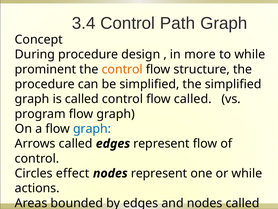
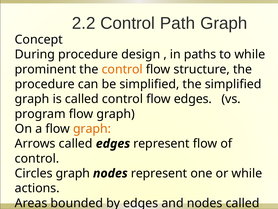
3.4: 3.4 -> 2.2
more: more -> paths
flow called: called -> edges
graph at (92, 128) colour: blue -> orange
Circles effect: effect -> graph
